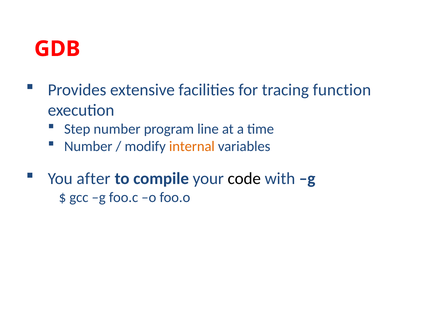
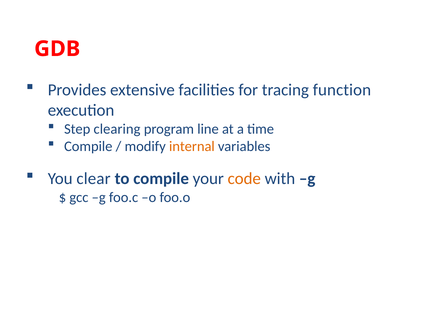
Step number: number -> clearing
Number at (88, 146): Number -> Compile
after: after -> clear
code colour: black -> orange
